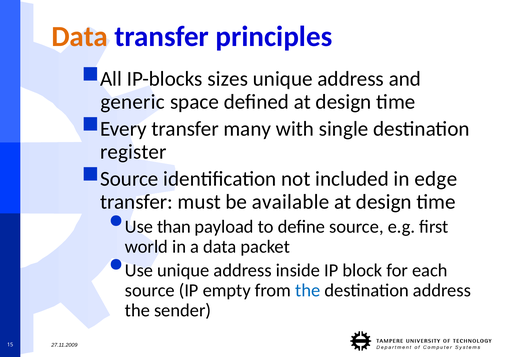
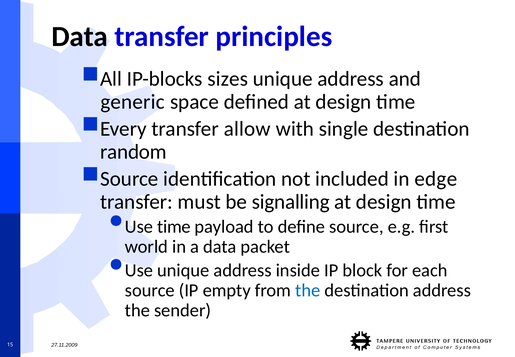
Data at (80, 36) colour: orange -> black
many: many -> allow
register: register -> random
available: available -> signalling
Use than: than -> time
